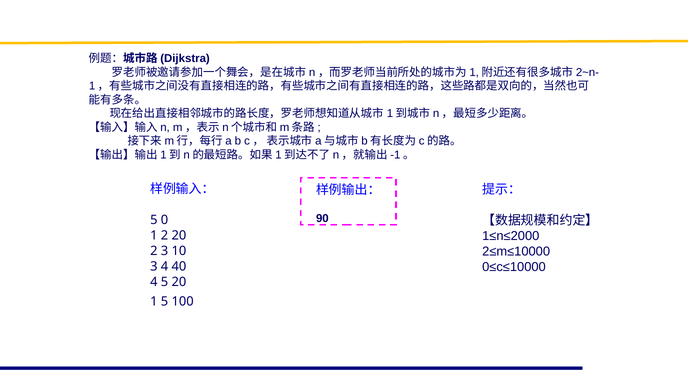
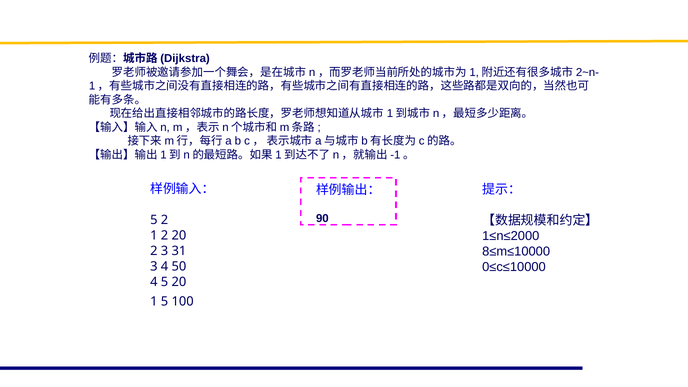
5 0: 0 -> 2
2≤m≤10000: 2≤m≤10000 -> 8≤m≤10000
10: 10 -> 31
40: 40 -> 50
